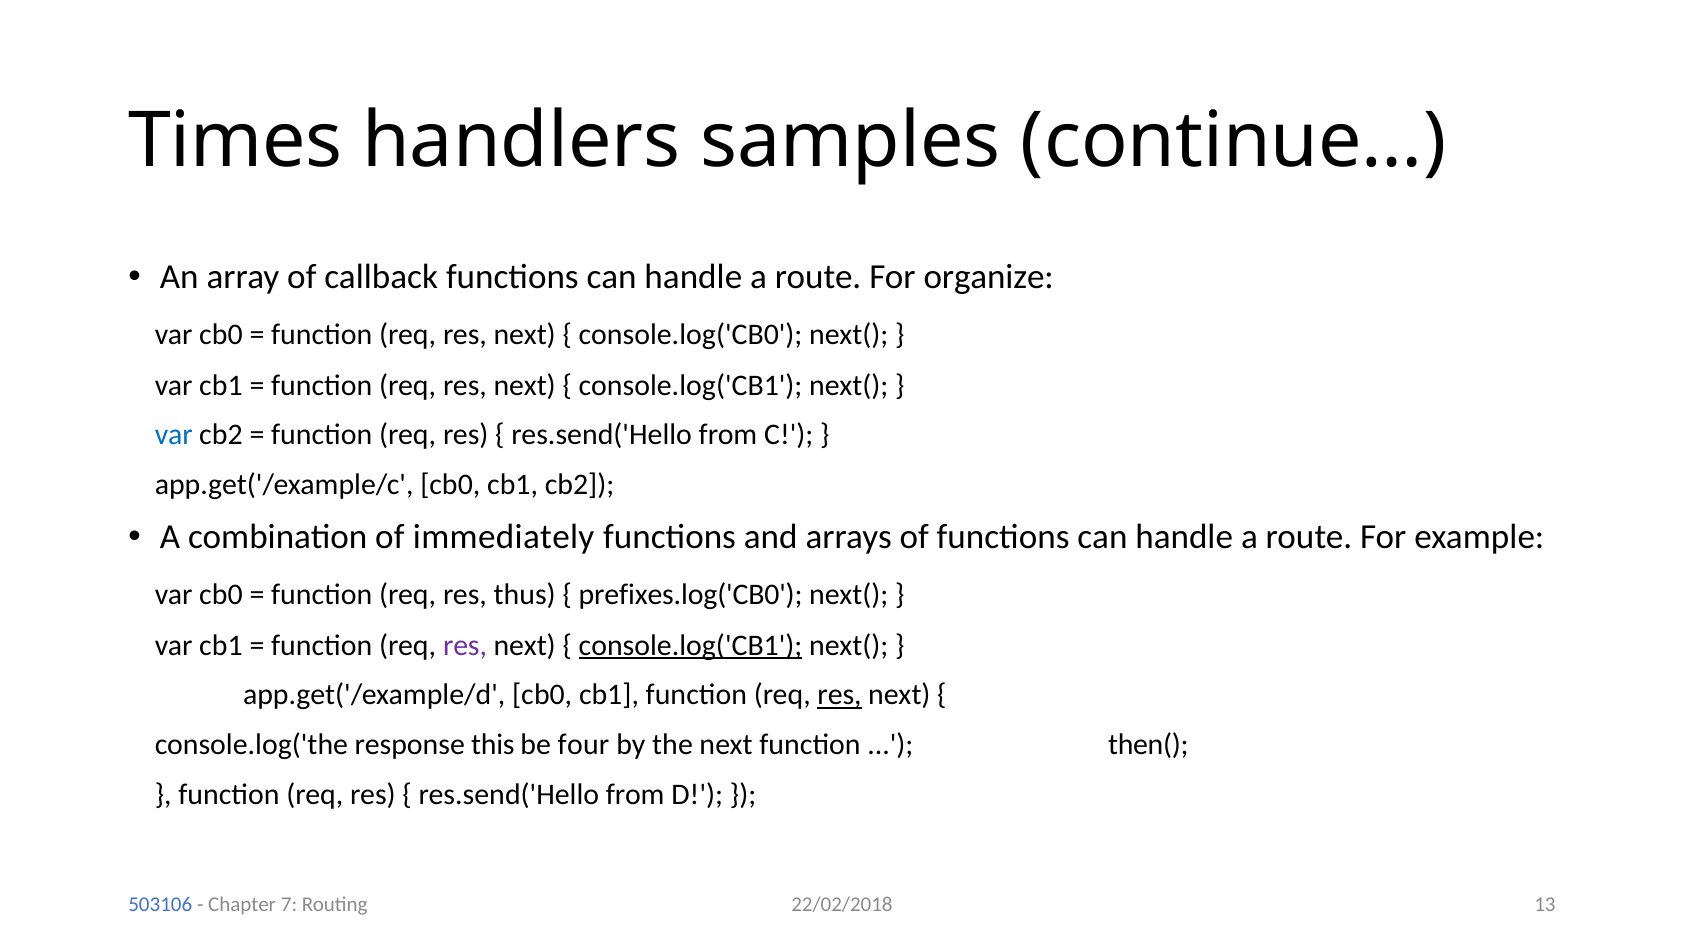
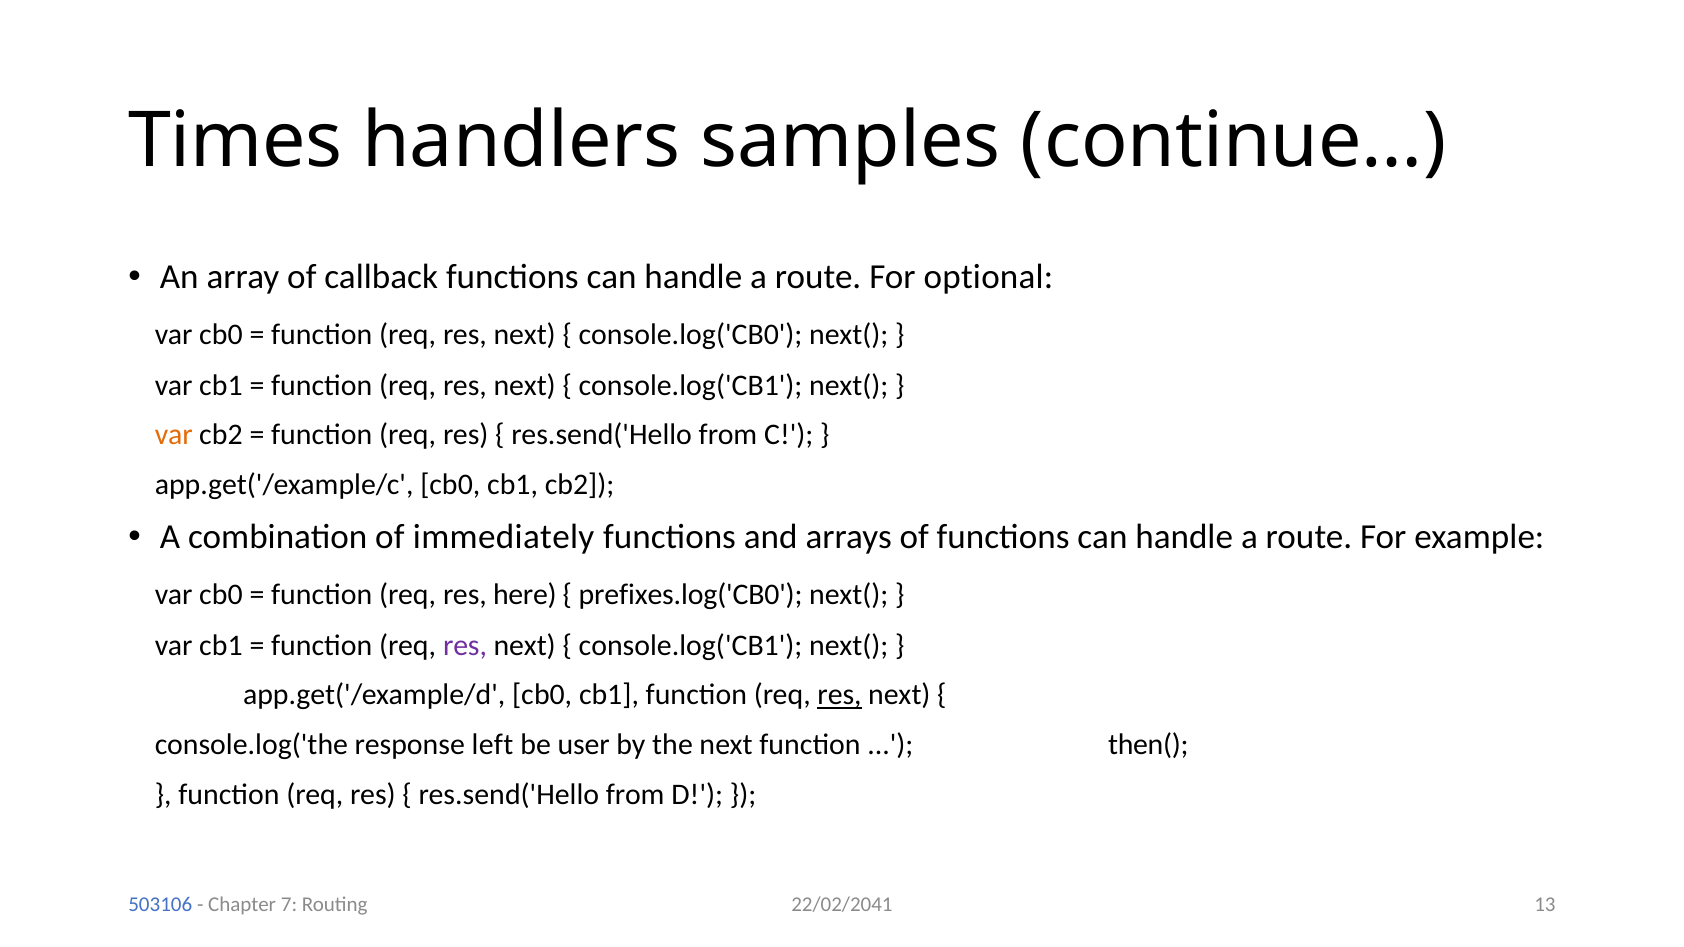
organize: organize -> optional
var at (174, 435) colour: blue -> orange
thus: thus -> here
console.log('CB1 at (691, 645) underline: present -> none
this: this -> left
four: four -> user
22/02/2018: 22/02/2018 -> 22/02/2041
